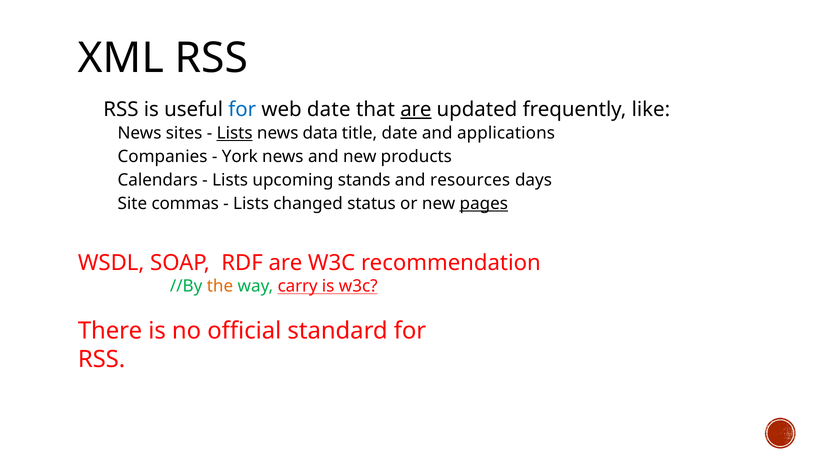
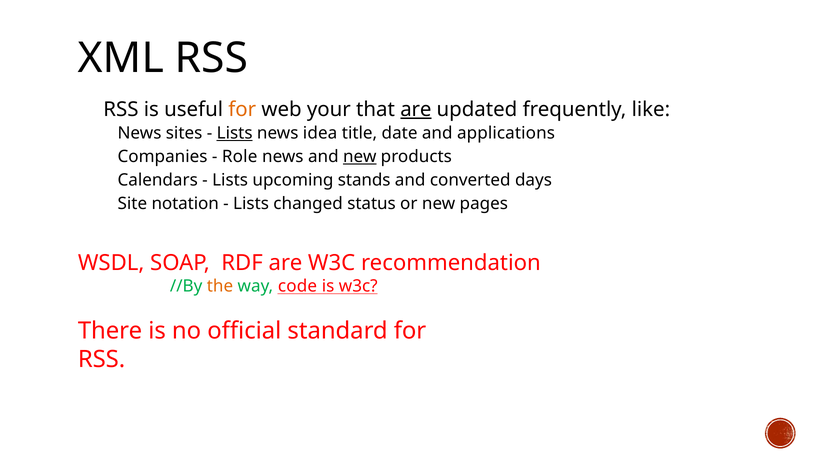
for at (242, 110) colour: blue -> orange
web date: date -> your
data: data -> idea
York: York -> Role
new at (360, 157) underline: none -> present
resources: resources -> converted
commas: commas -> notation
pages underline: present -> none
carry: carry -> code
